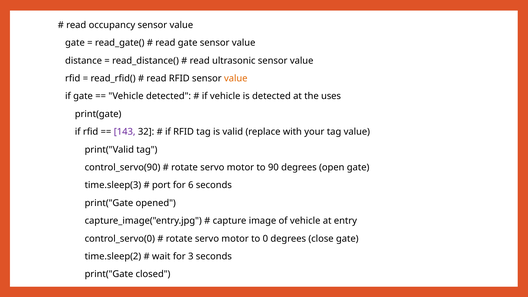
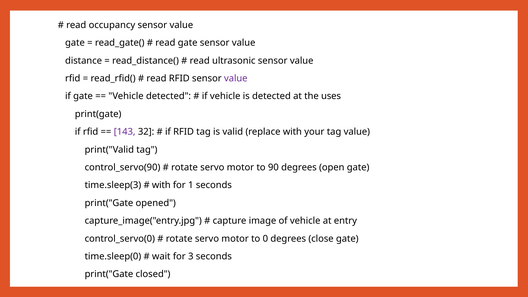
value at (236, 78) colour: orange -> purple
port at (161, 185): port -> with
6: 6 -> 1
time.sleep(2: time.sleep(2 -> time.sleep(0
